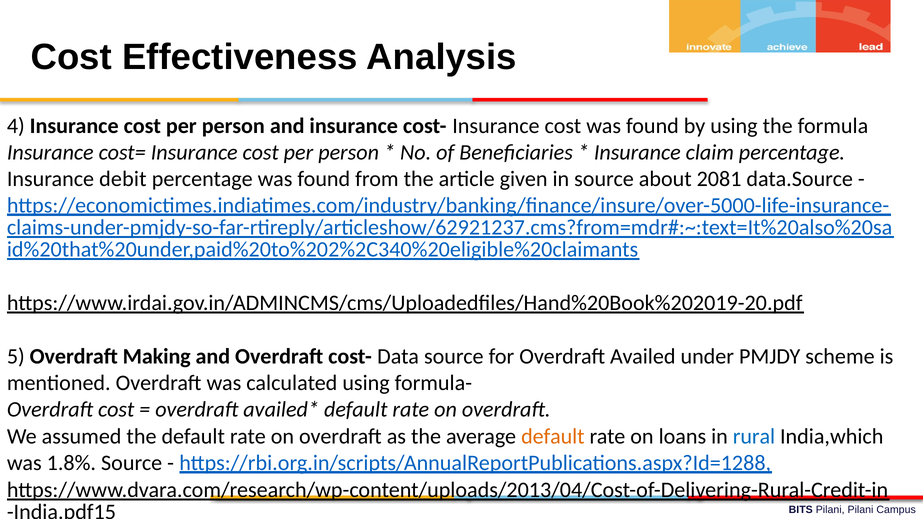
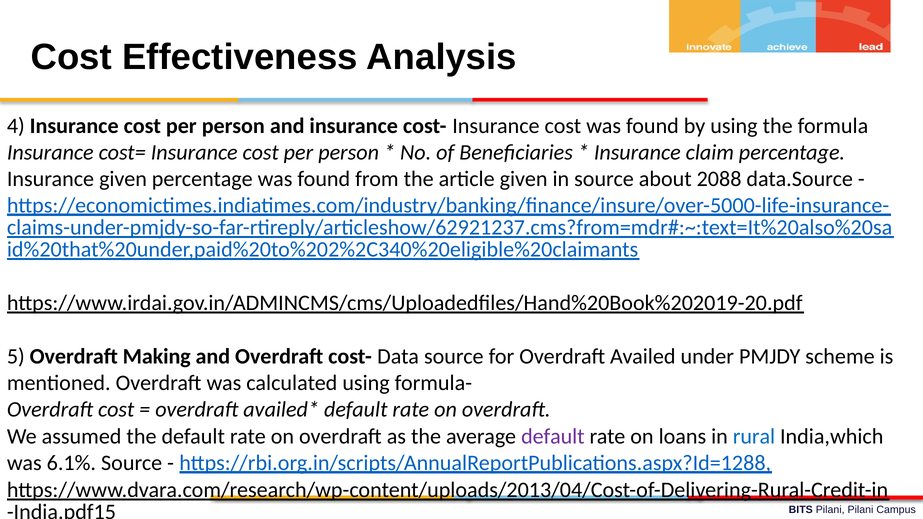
Insurance debit: debit -> given
2081: 2081 -> 2088
default at (553, 436) colour: orange -> purple
1.8%: 1.8% -> 6.1%
